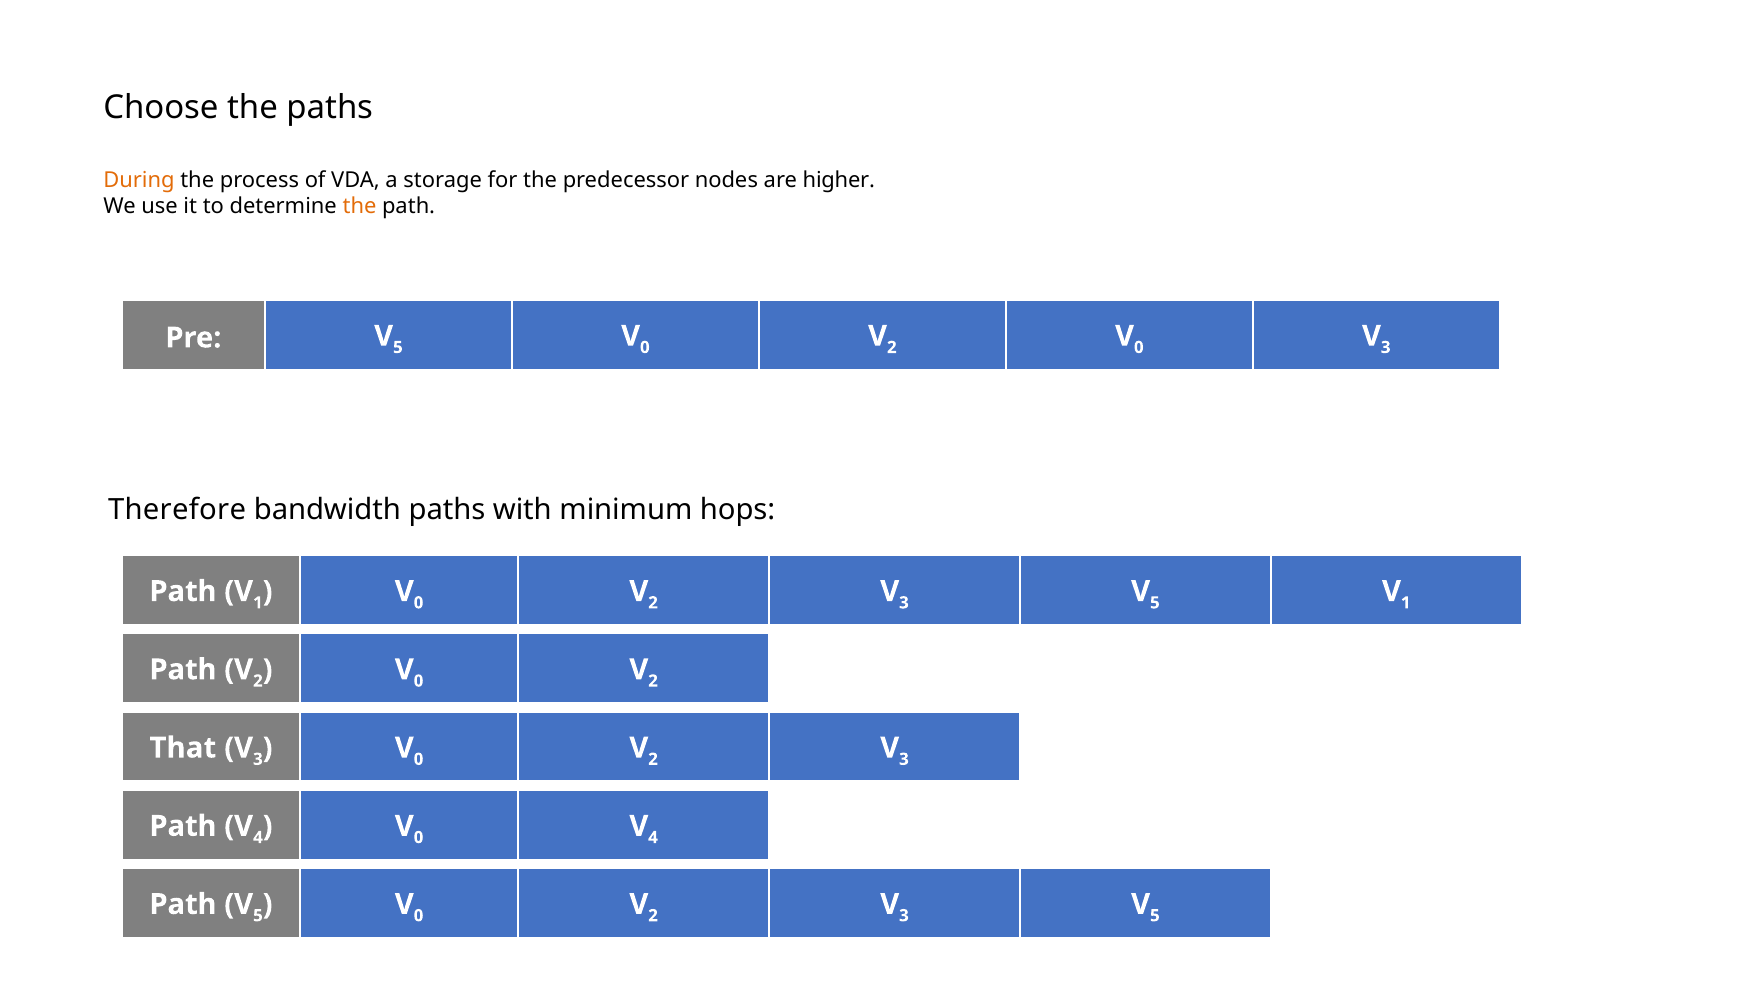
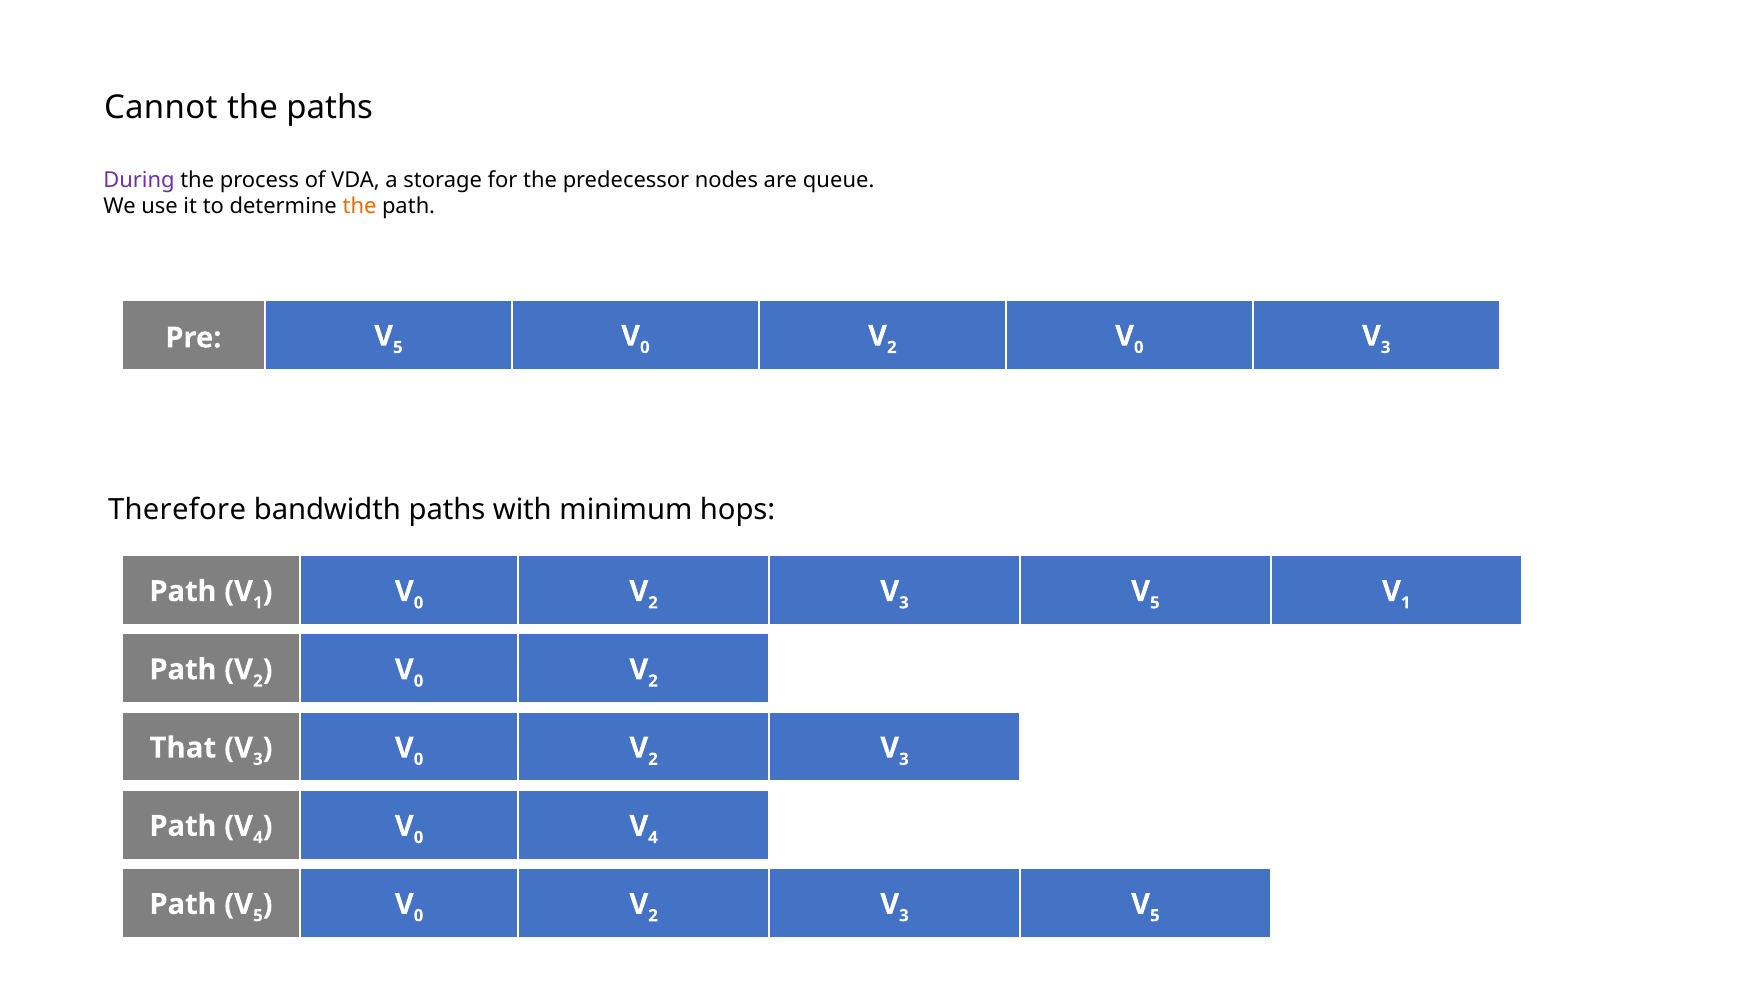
Choose: Choose -> Cannot
During colour: orange -> purple
higher: higher -> queue
